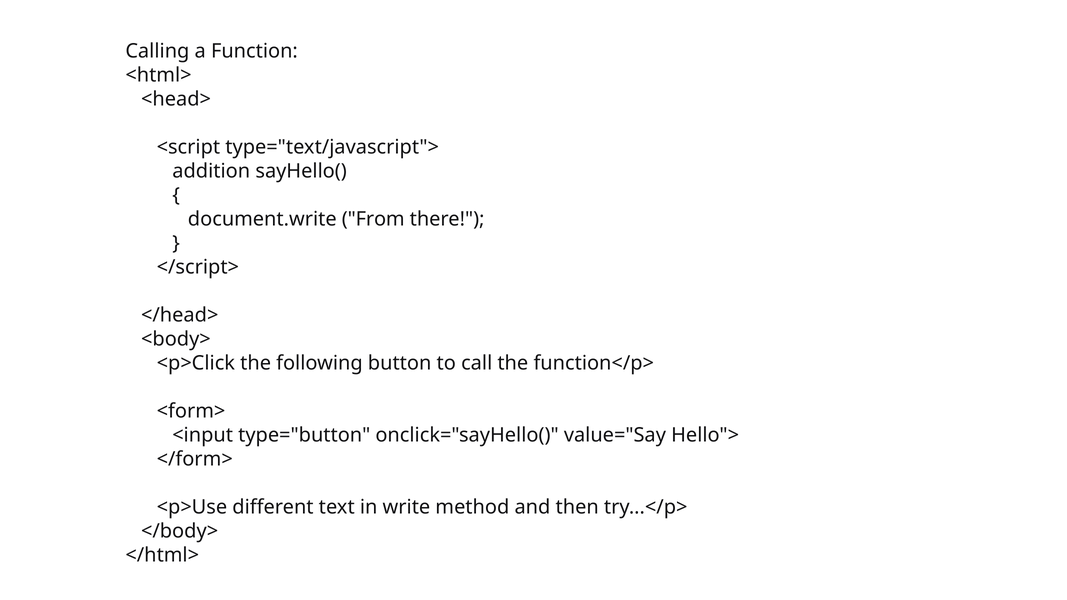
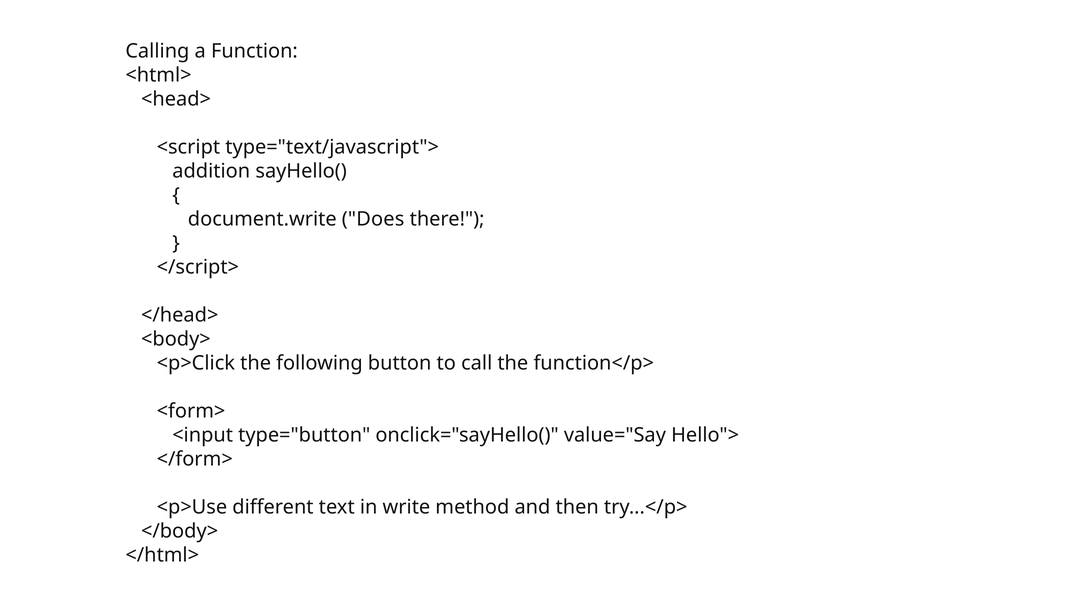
From: From -> Does
